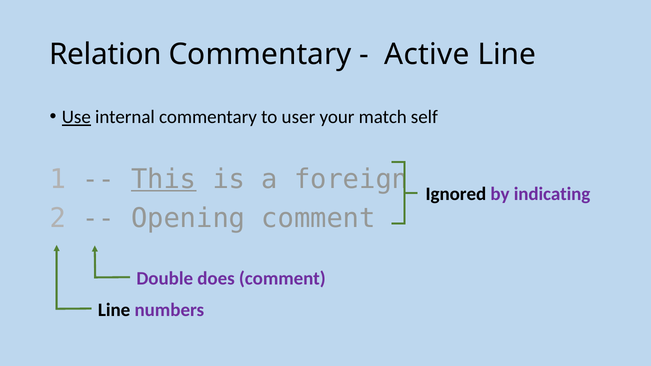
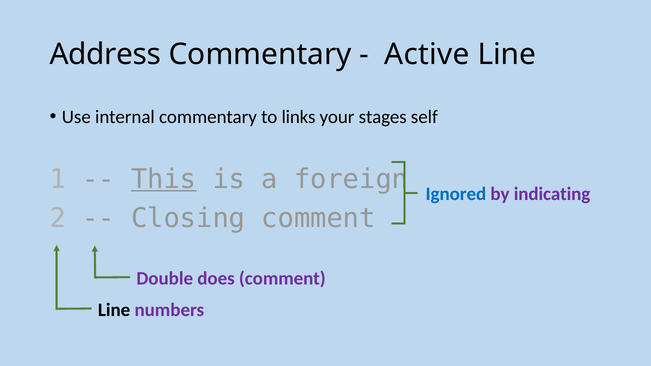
Relation: Relation -> Address
Use underline: present -> none
user: user -> links
match: match -> stages
Ignored colour: black -> blue
Opening: Opening -> Closing
